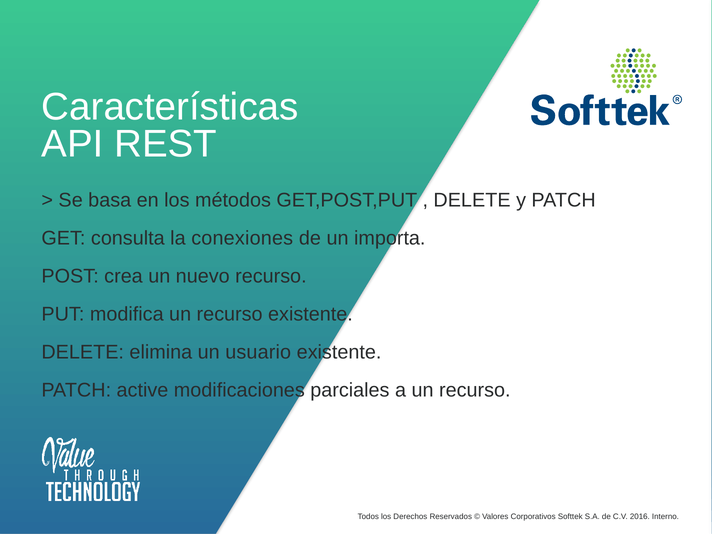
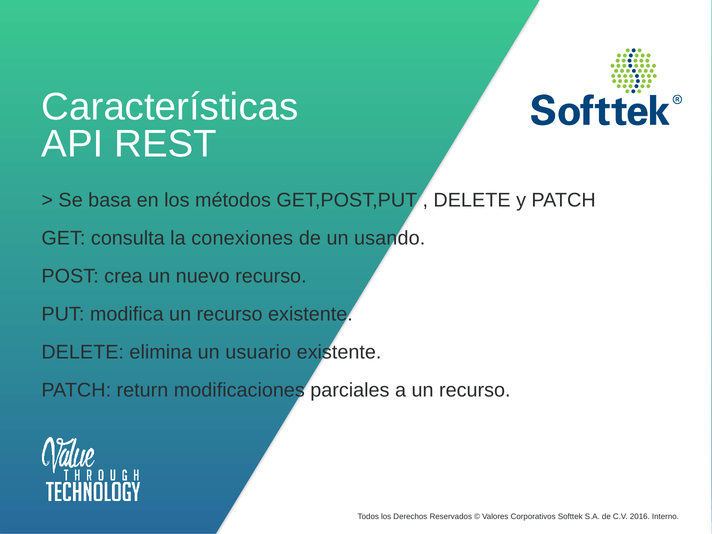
importa: importa -> usando
active: active -> return
